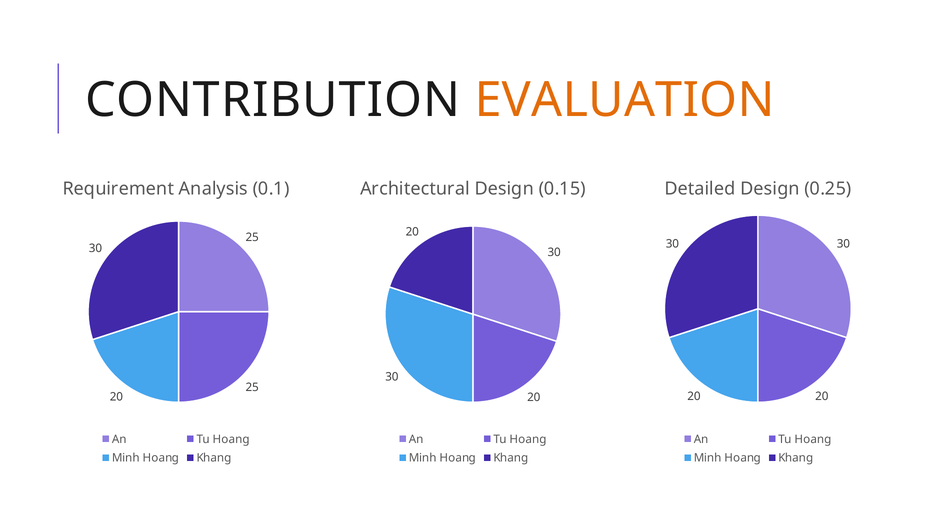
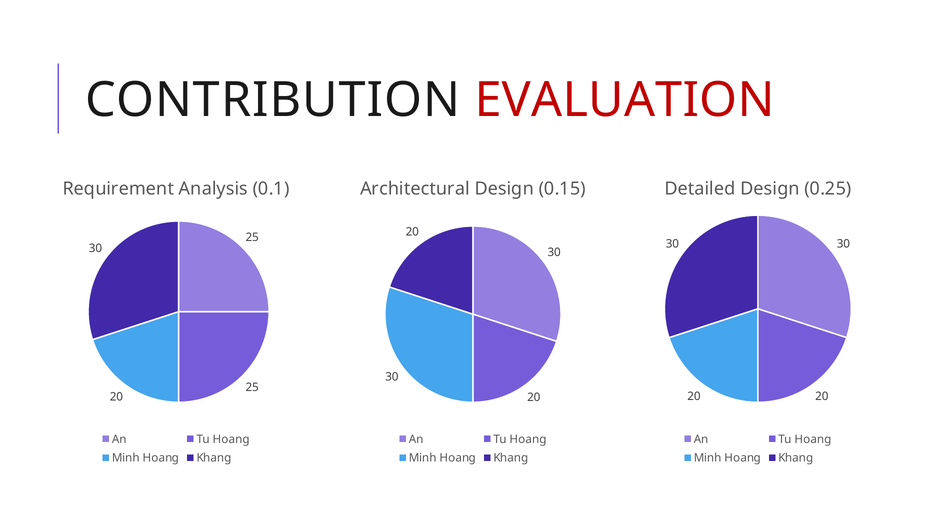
EVALUATION colour: orange -> red
